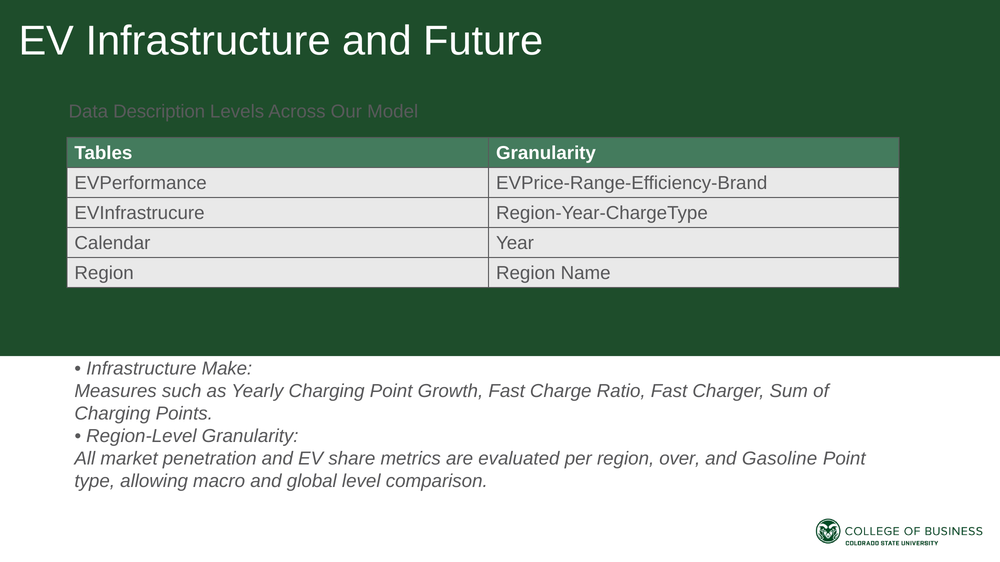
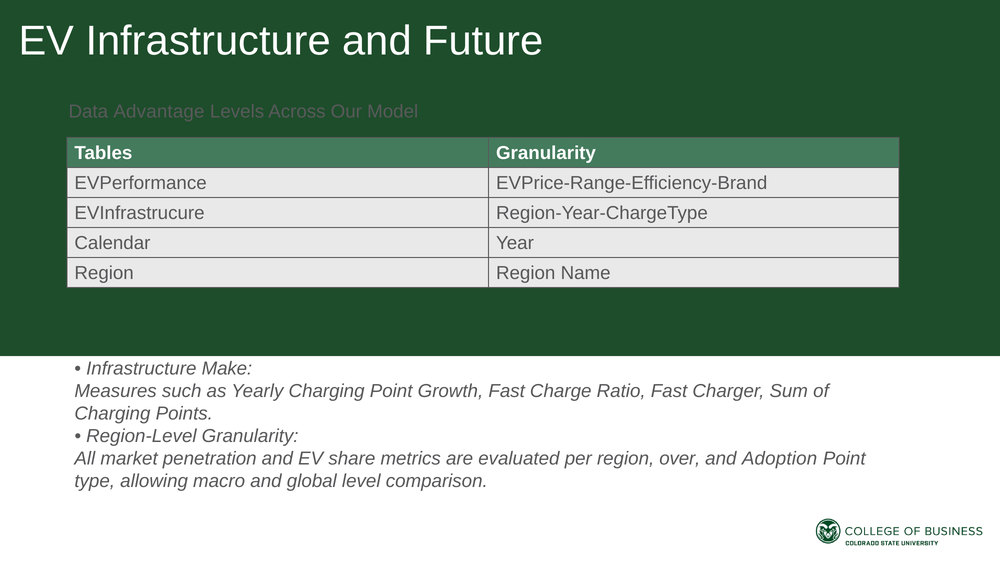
Description: Description -> Advantage
Gasoline: Gasoline -> Adoption
